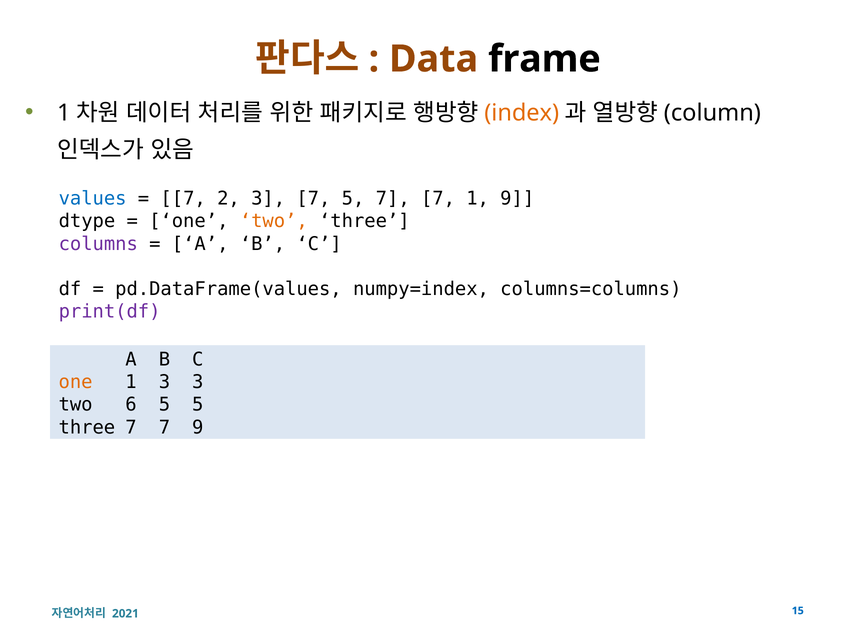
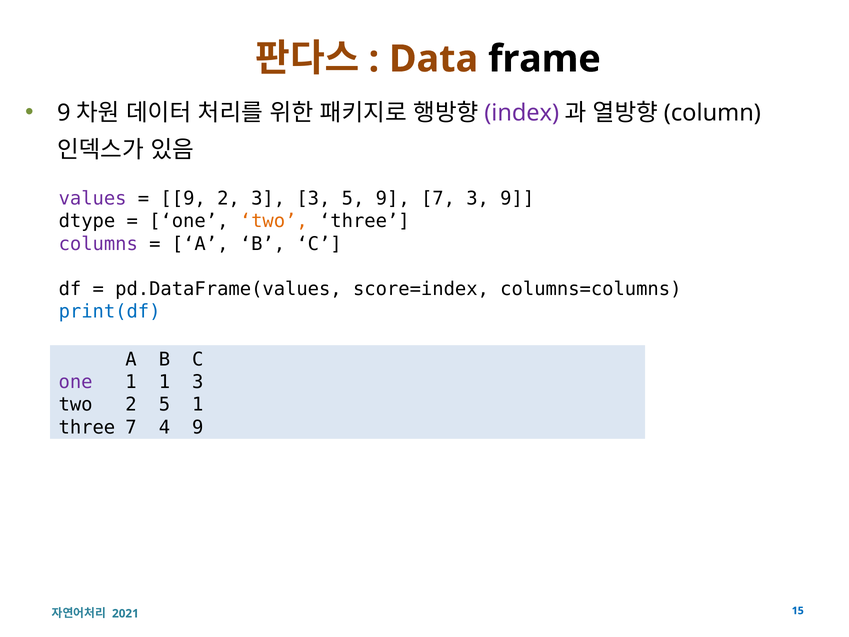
1 at (64, 113): 1 -> 9
index colour: orange -> purple
values colour: blue -> purple
7 at (183, 198): 7 -> 9
3 7: 7 -> 3
5 7: 7 -> 9
7 1: 1 -> 3
numpy=index: numpy=index -> score=index
print(df colour: purple -> blue
one at (76, 382) colour: orange -> purple
1 3: 3 -> 1
two 6: 6 -> 2
5 5: 5 -> 1
three 7 7: 7 -> 4
